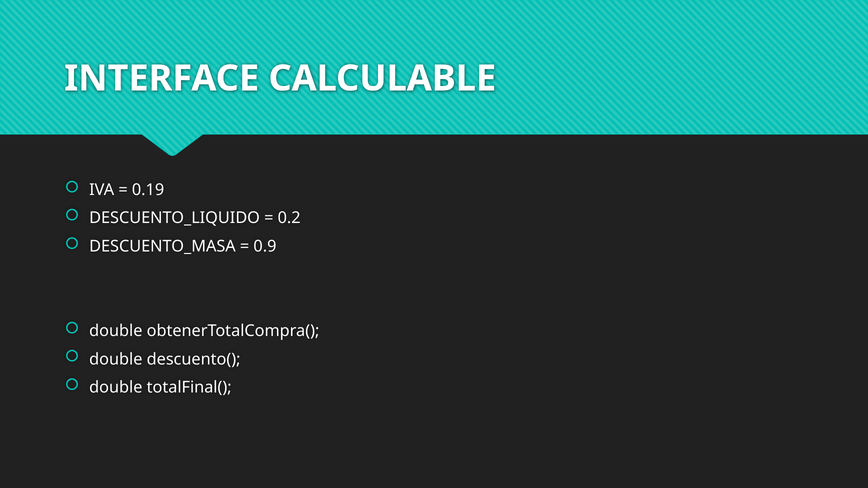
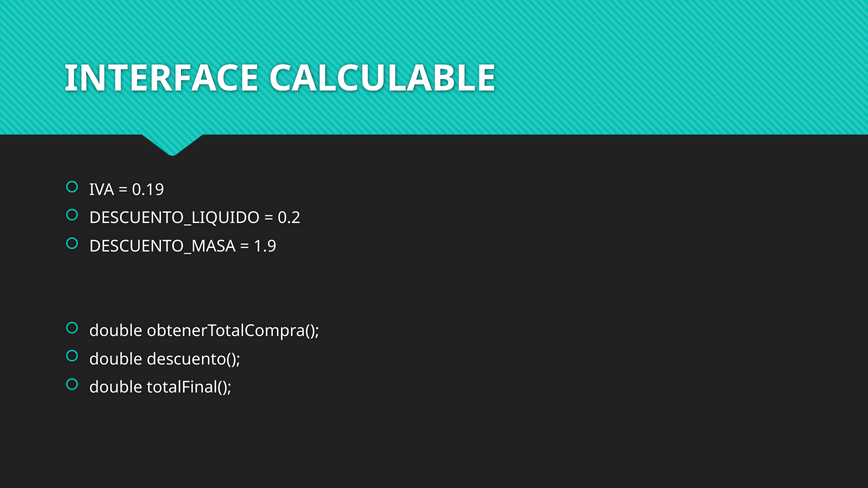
0.9: 0.9 -> 1.9
